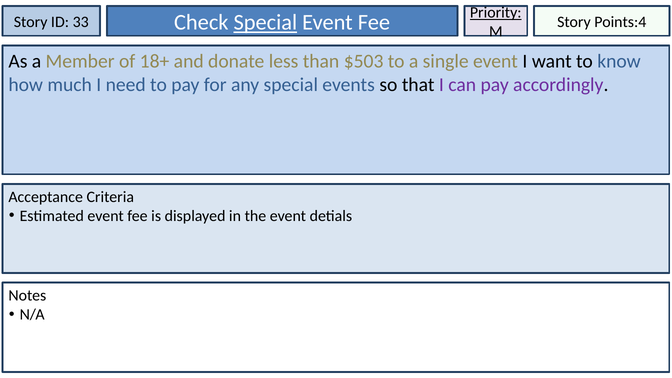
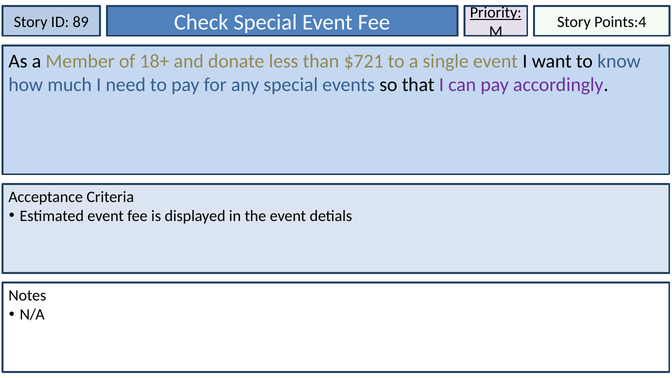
33: 33 -> 89
Special at (265, 22) underline: present -> none
$503: $503 -> $721
